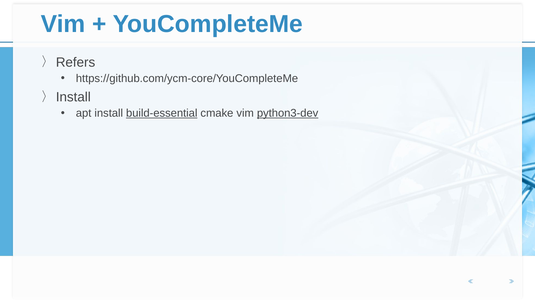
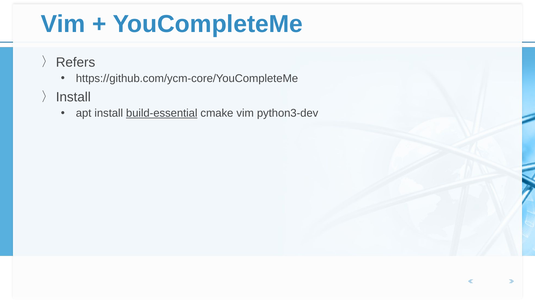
python3-dev underline: present -> none
